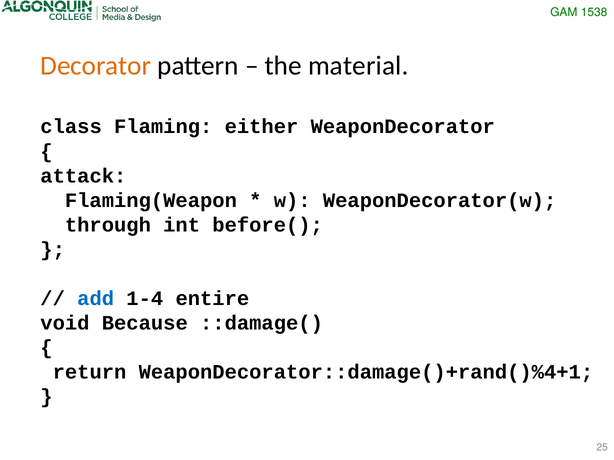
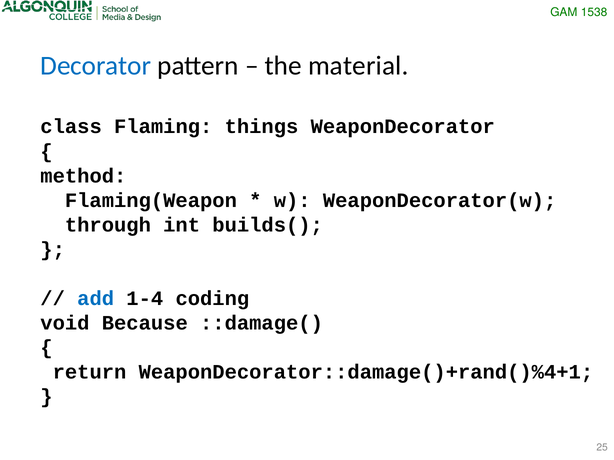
Decorator colour: orange -> blue
either: either -> things
attack: attack -> method
before(: before( -> builds(
entire: entire -> coding
